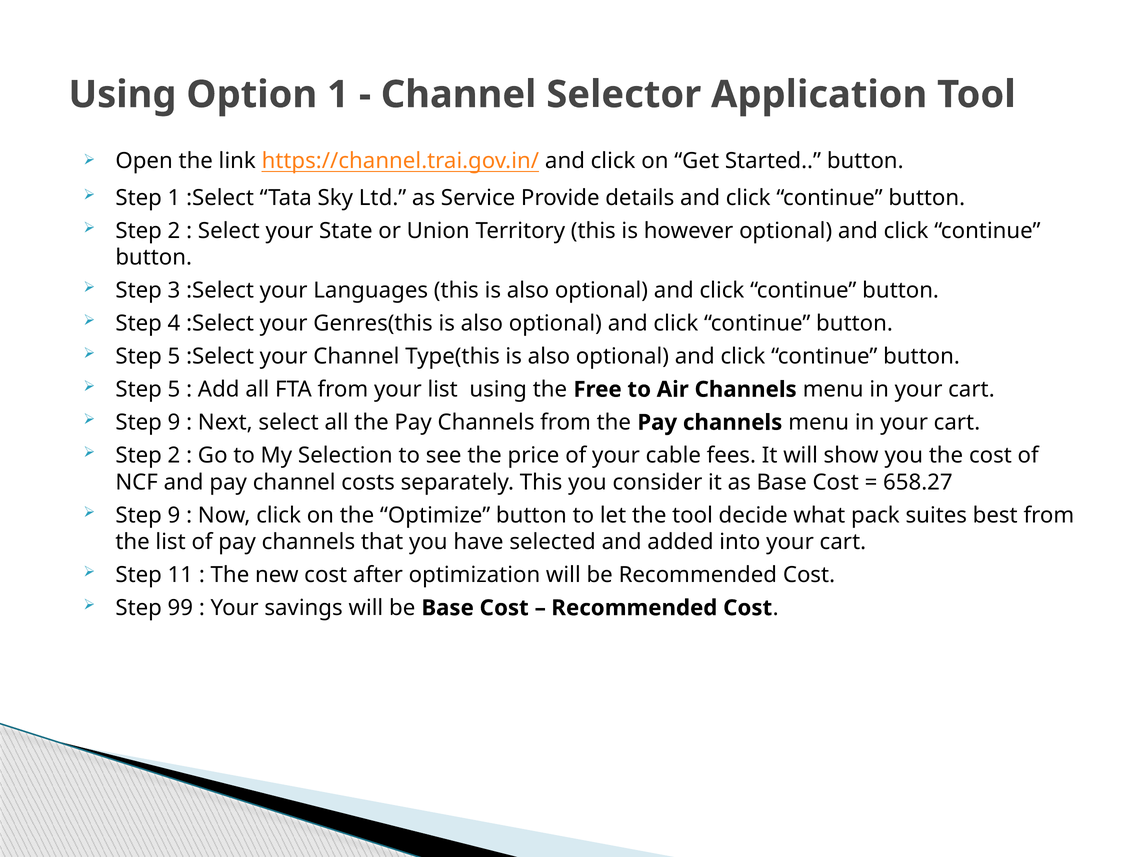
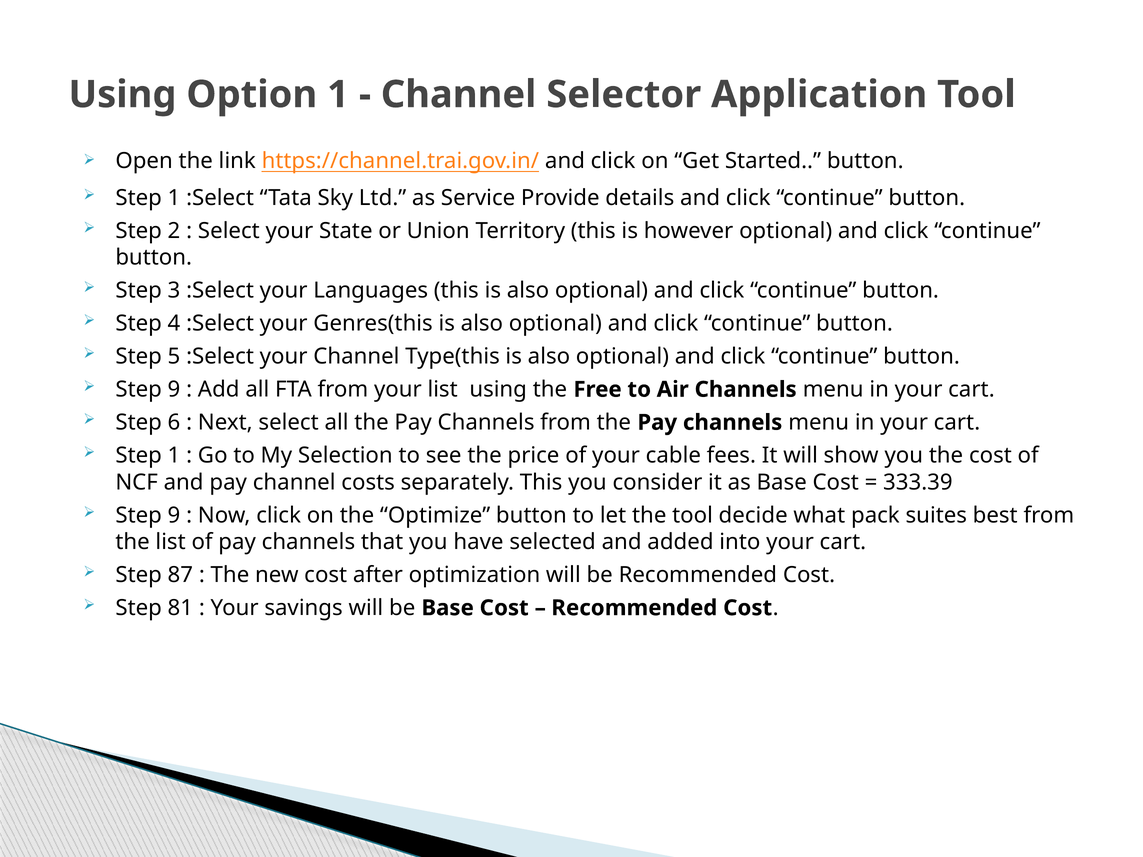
5 at (174, 390): 5 -> 9
9 at (174, 423): 9 -> 6
2 at (174, 456): 2 -> 1
658.27: 658.27 -> 333.39
11: 11 -> 87
99: 99 -> 81
